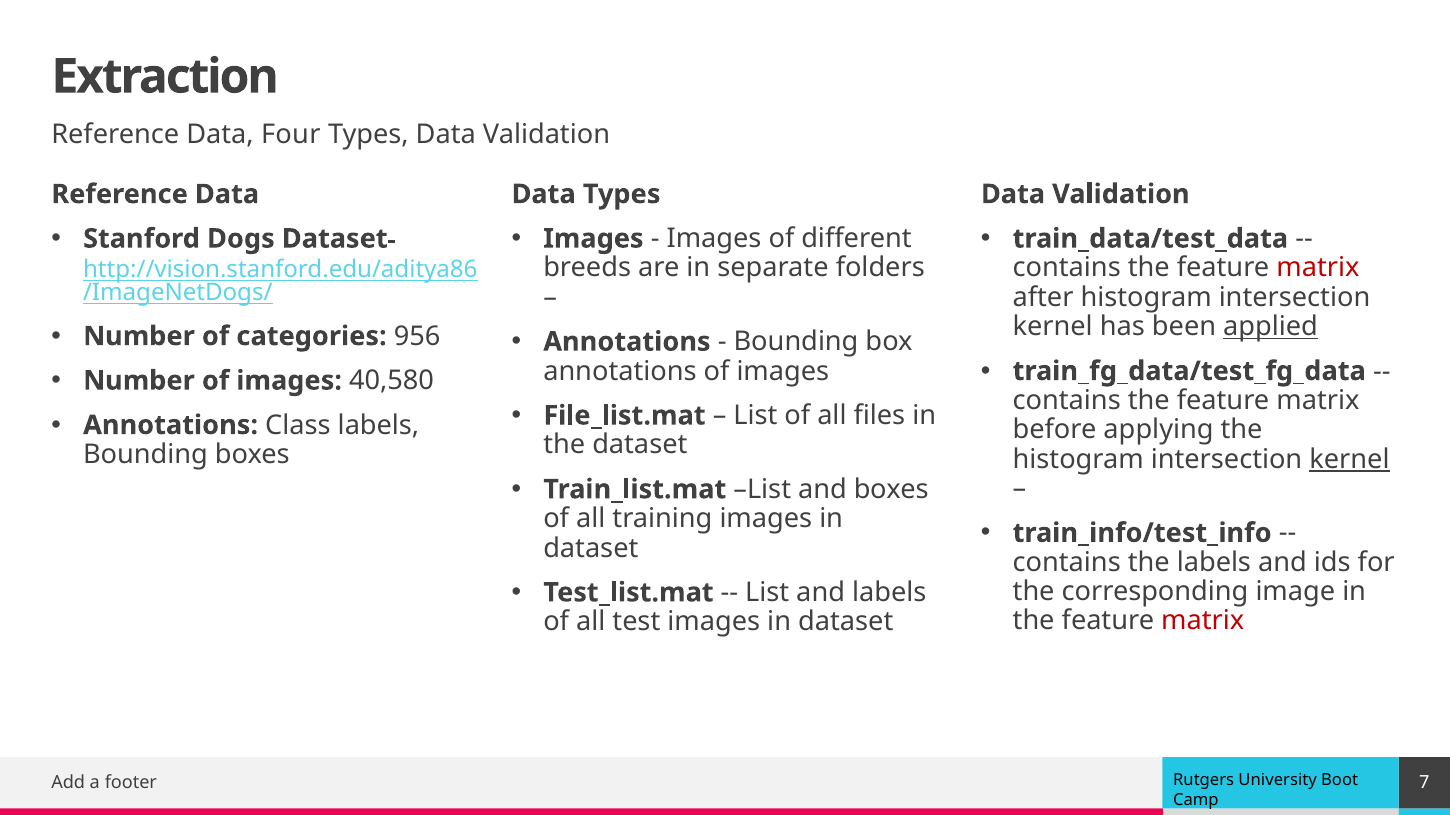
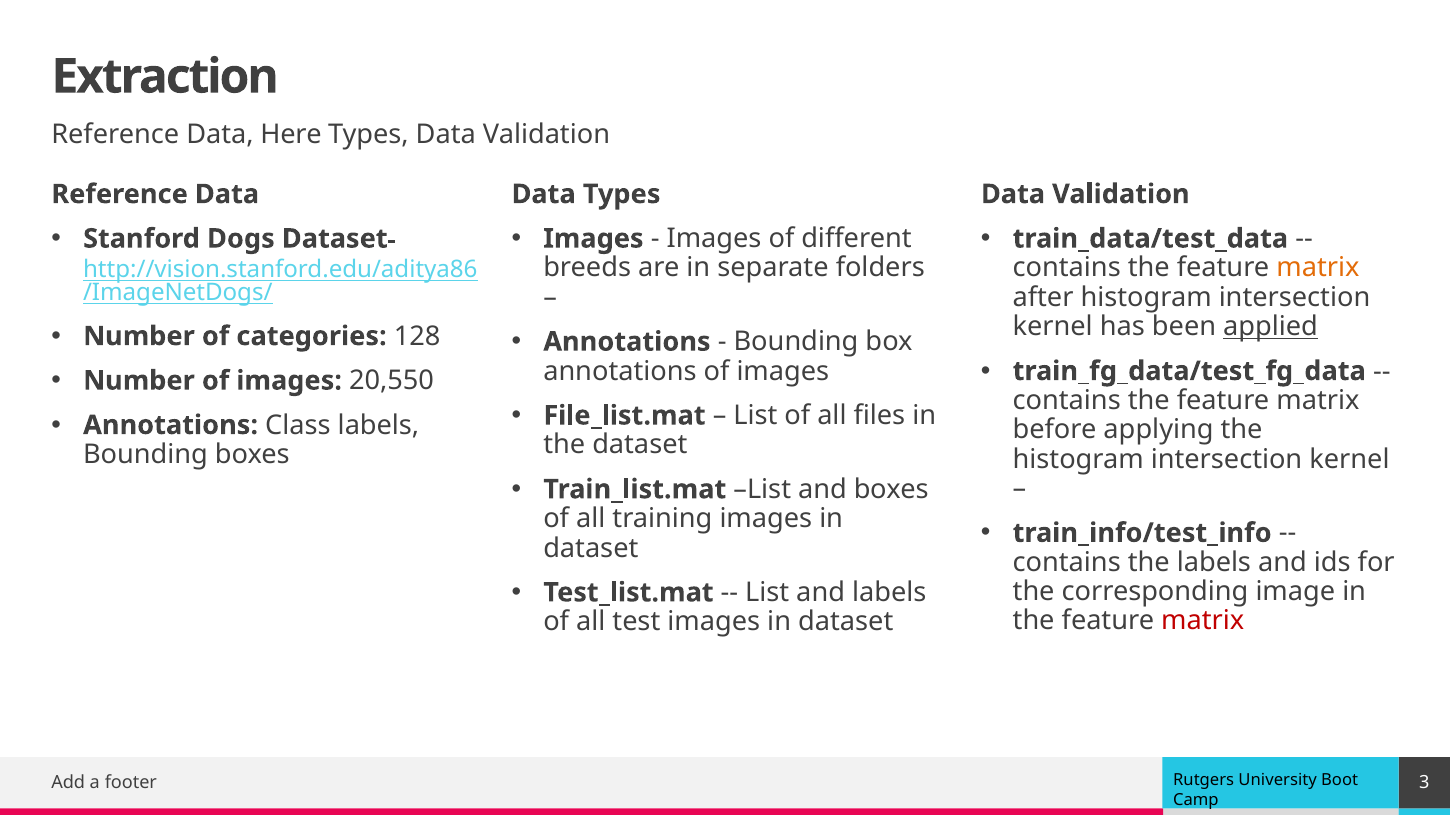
Four: Four -> Here
matrix at (1318, 268) colour: red -> orange
956: 956 -> 128
40,580: 40,580 -> 20,550
kernel at (1349, 460) underline: present -> none
7: 7 -> 3
